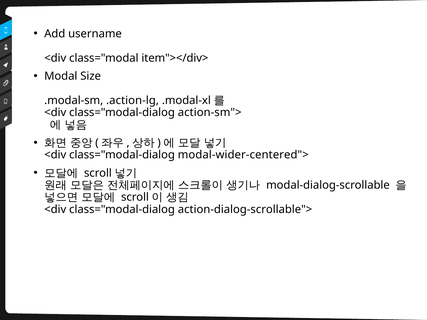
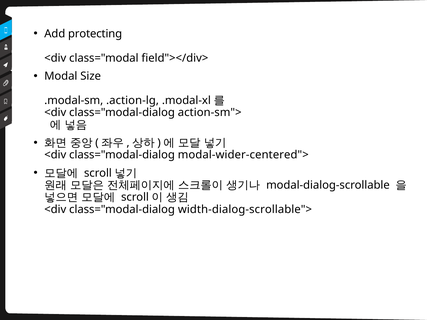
username: username -> protecting
item"></div>: item"></div> -> field"></div>
action-dialog-scrollable">: action-dialog-scrollable"> -> width-dialog-scrollable">
